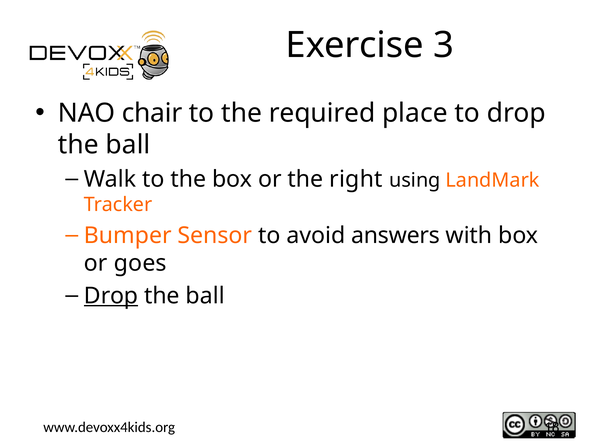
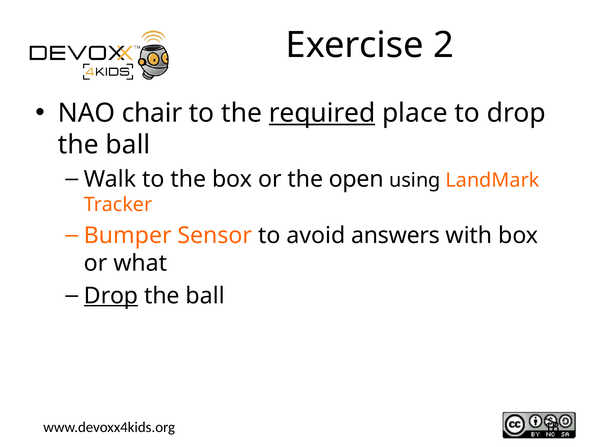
3: 3 -> 2
required underline: none -> present
right: right -> open
goes: goes -> what
